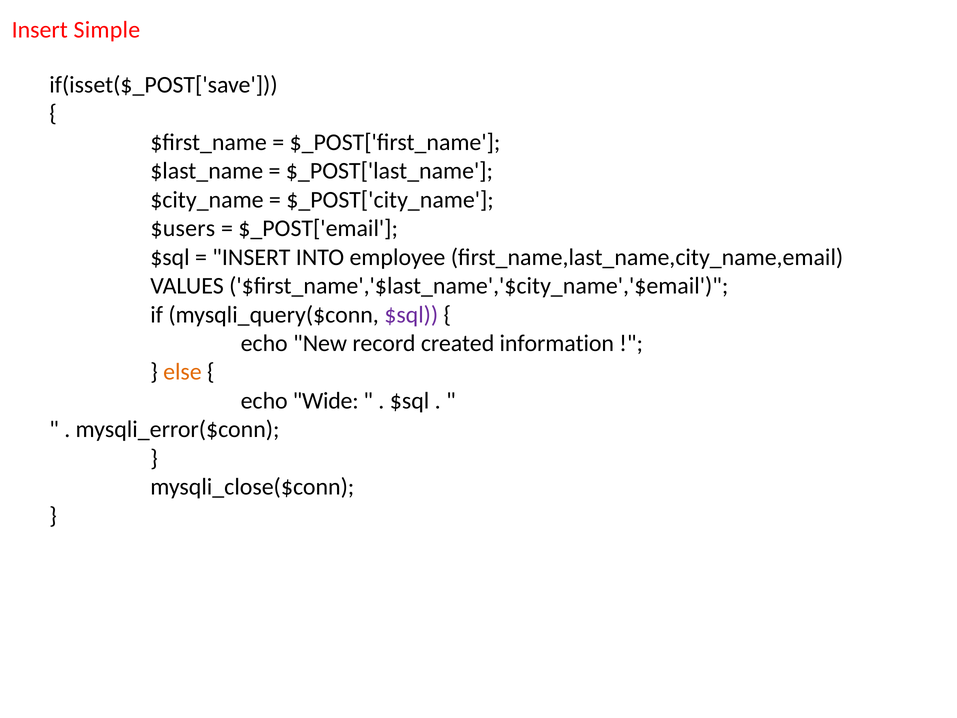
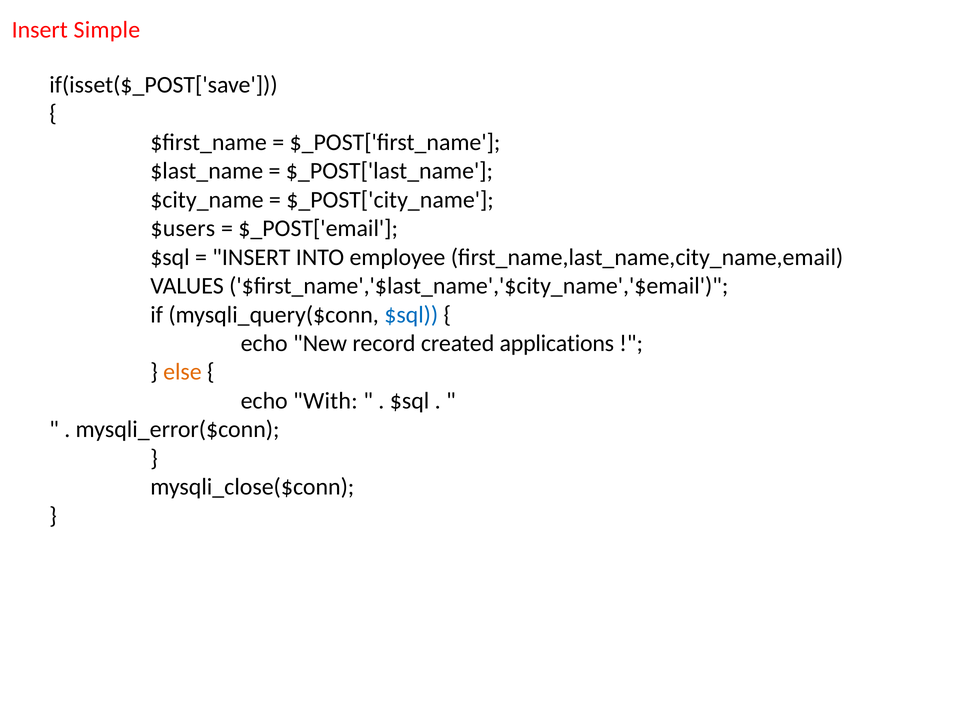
$sql at (411, 315) colour: purple -> blue
information: information -> applications
Wide: Wide -> With
